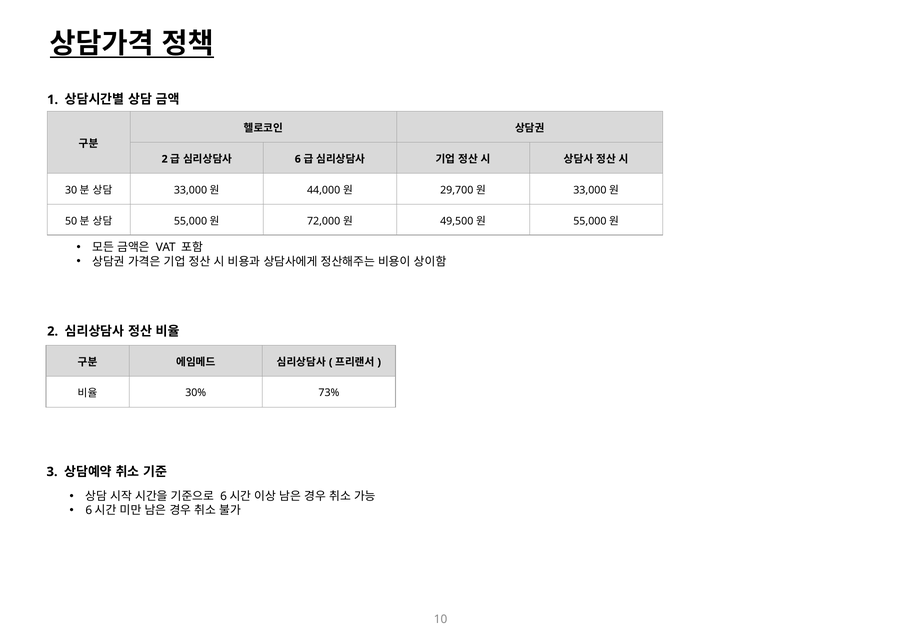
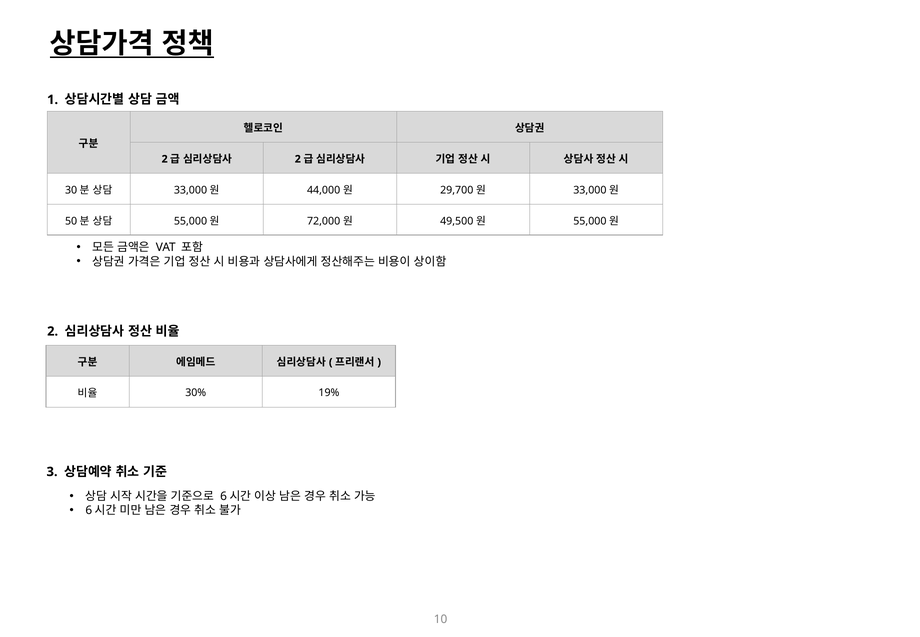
6 at (298, 159): 6 -> 2
73%: 73% -> 19%
